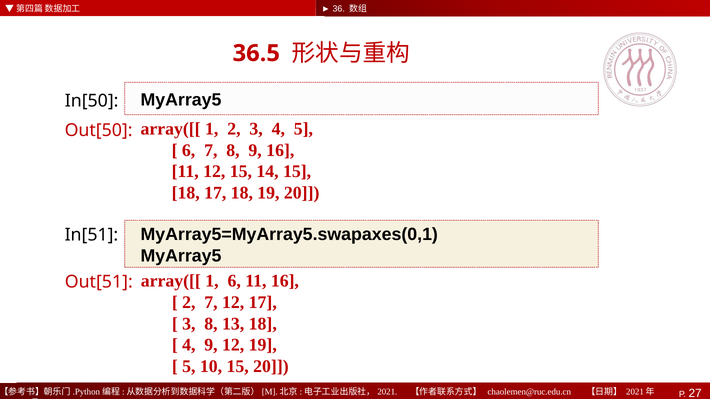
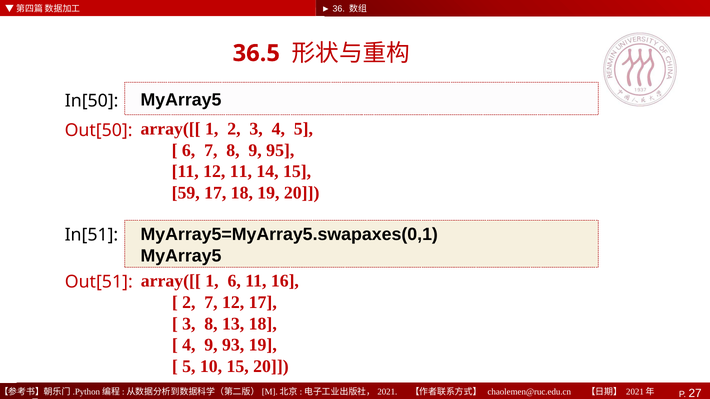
9 16: 16 -> 95
12 15: 15 -> 11
18 at (186, 193): 18 -> 59
9 12: 12 -> 93
